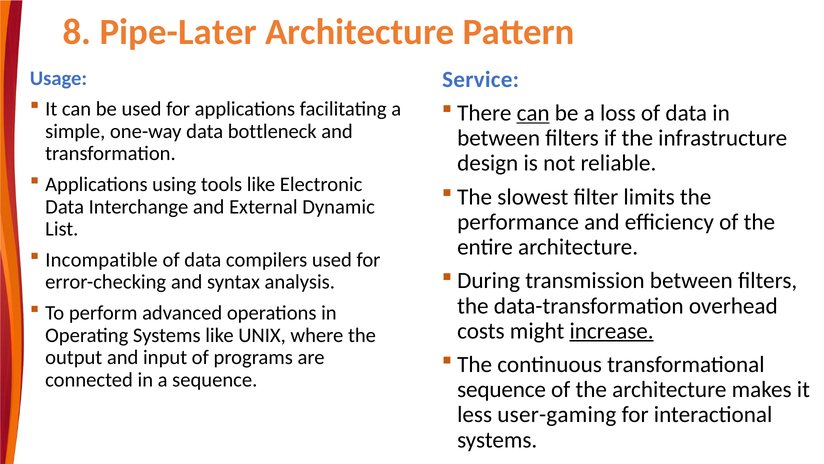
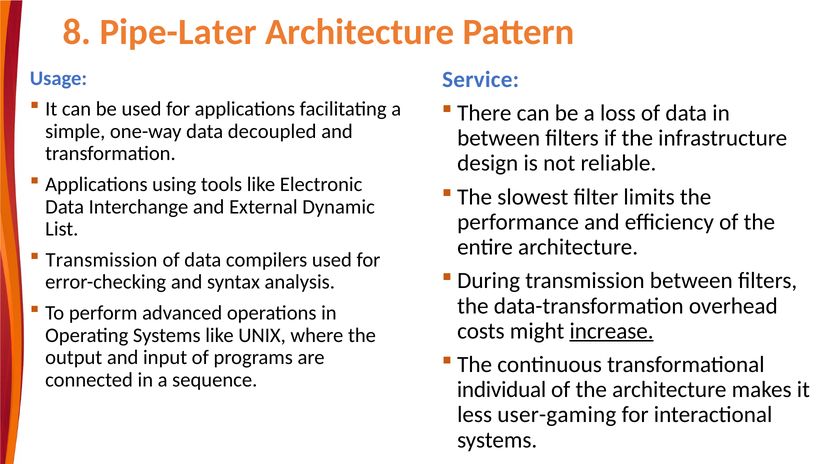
can at (533, 113) underline: present -> none
bottleneck: bottleneck -> decoupled
Incompatible at (101, 260): Incompatible -> Transmission
sequence at (502, 389): sequence -> individual
